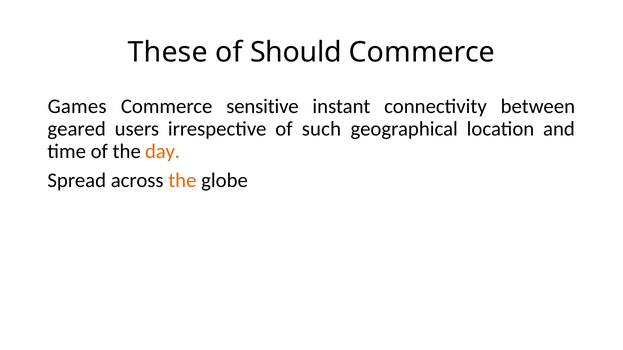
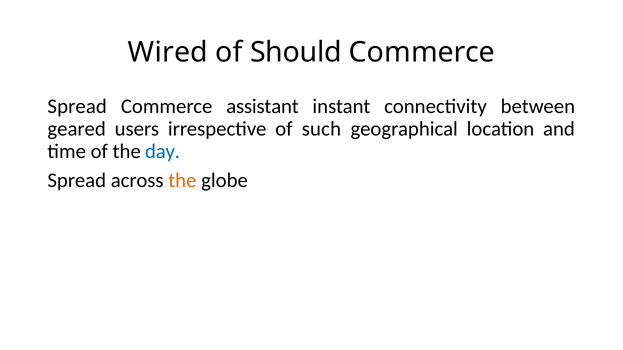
These: These -> Wired
Games at (77, 107): Games -> Spread
sensitive: sensitive -> assistant
day colour: orange -> blue
